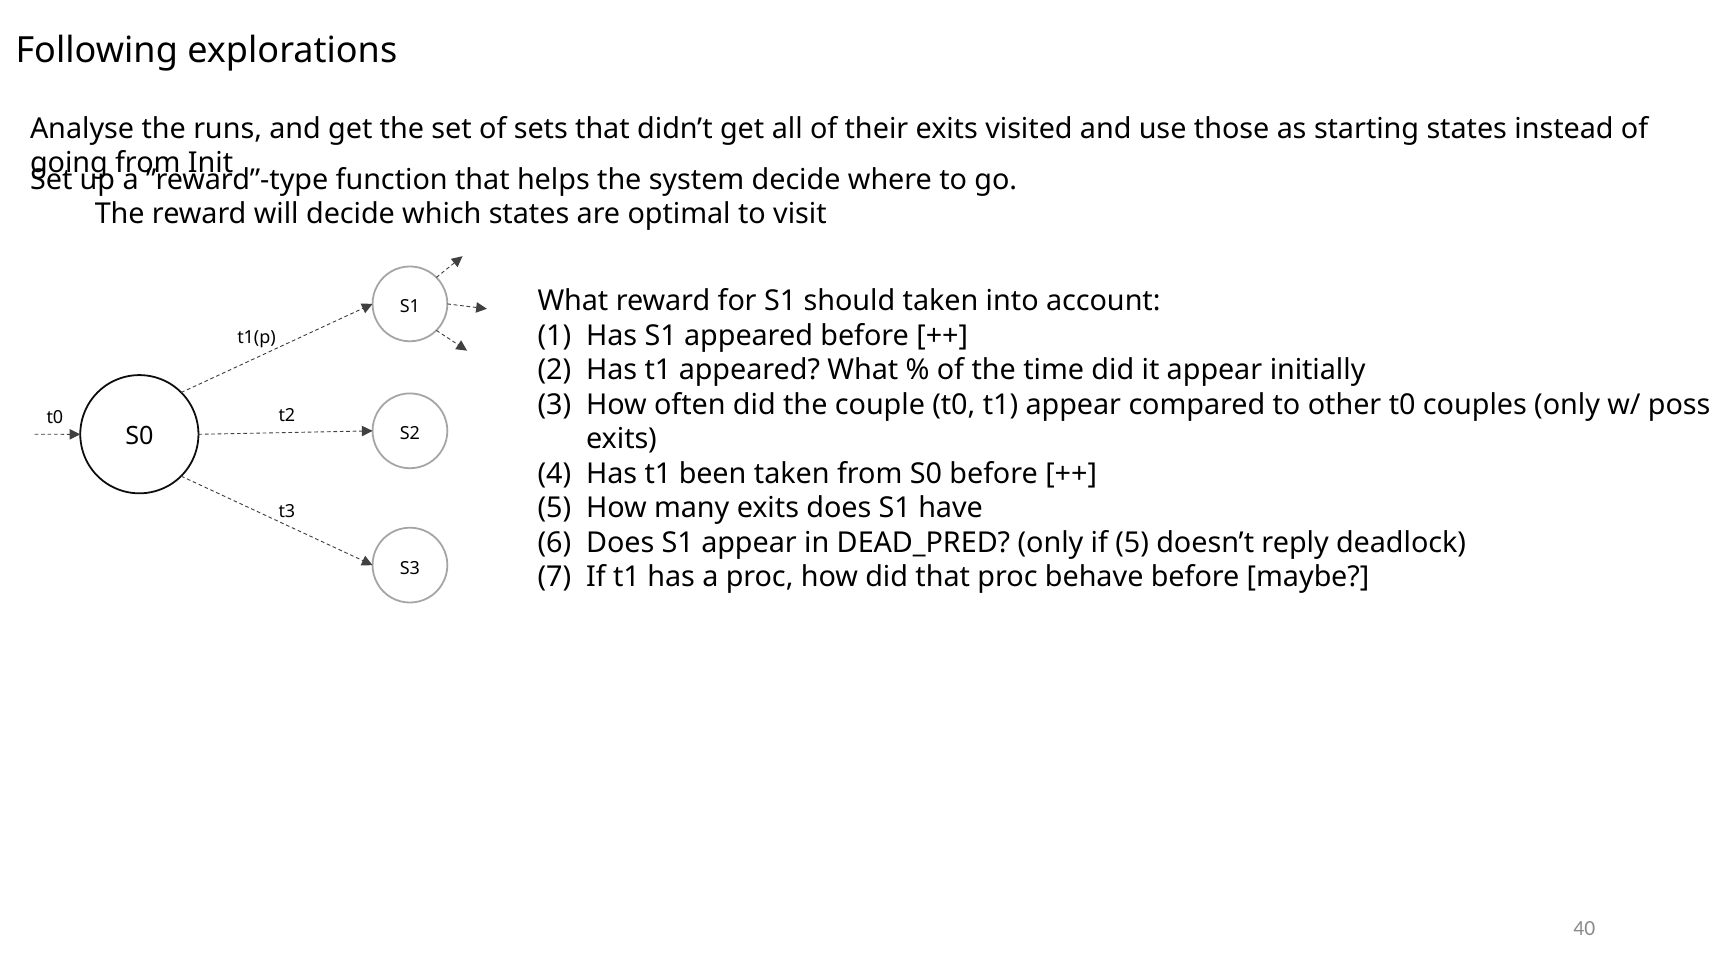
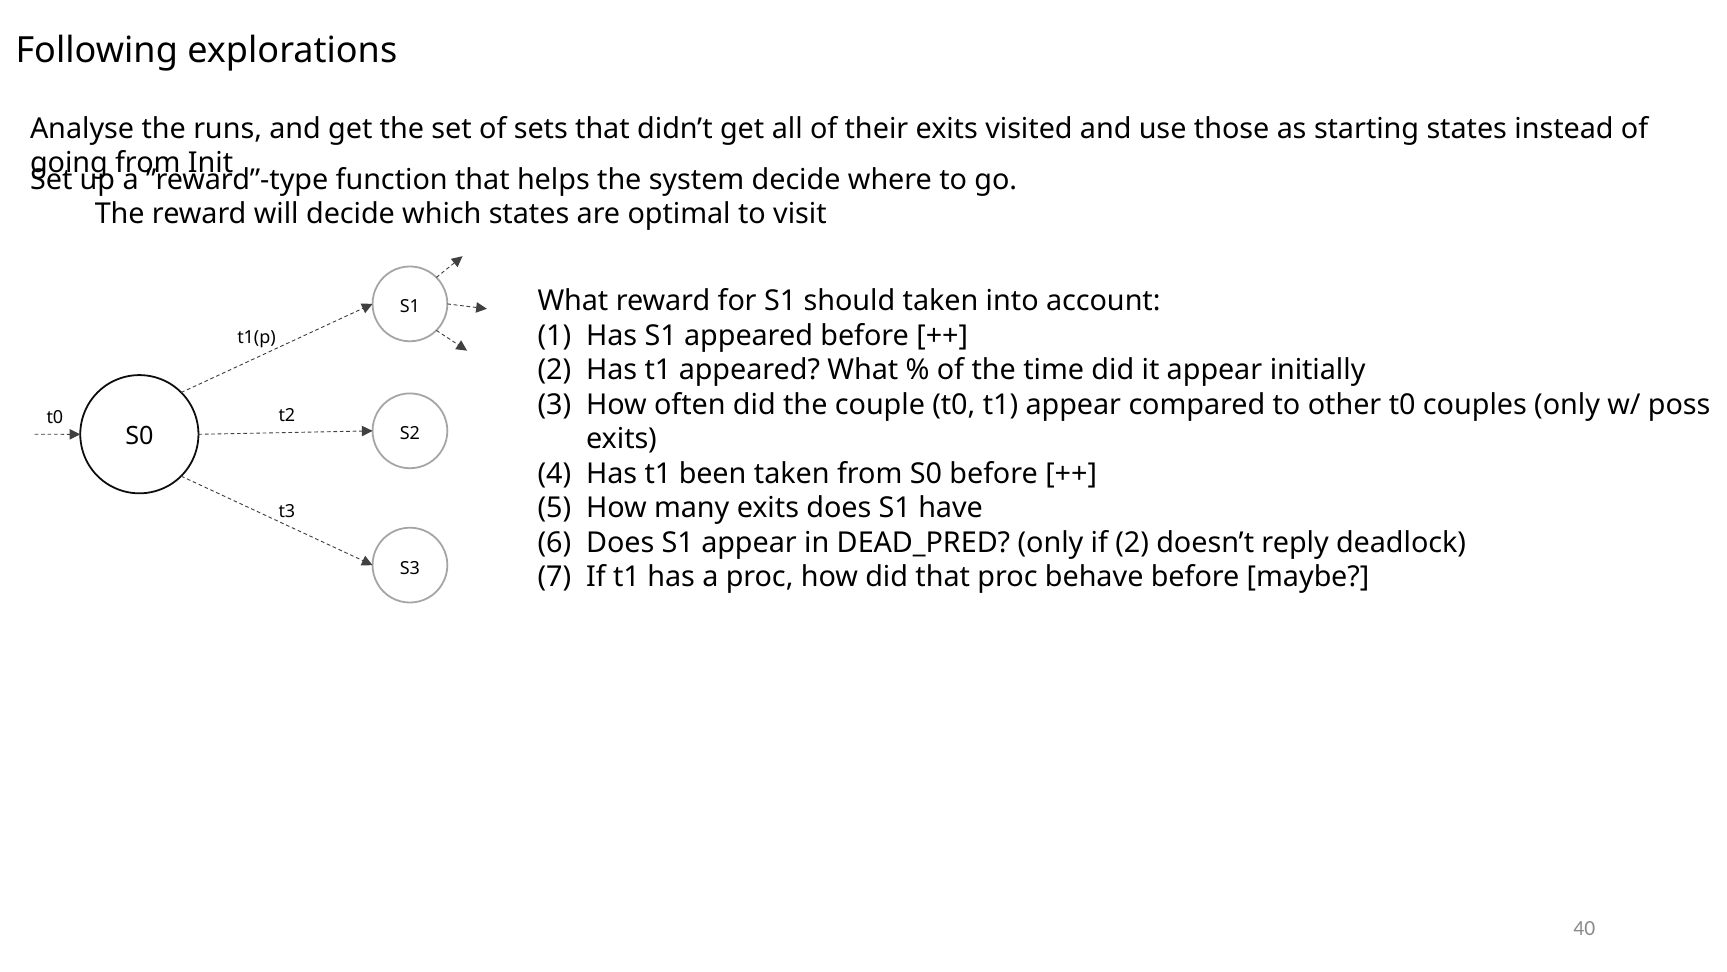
if 5: 5 -> 2
